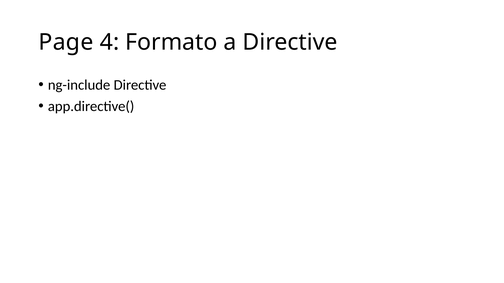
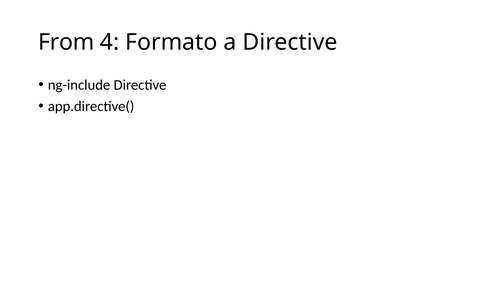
Page: Page -> From
